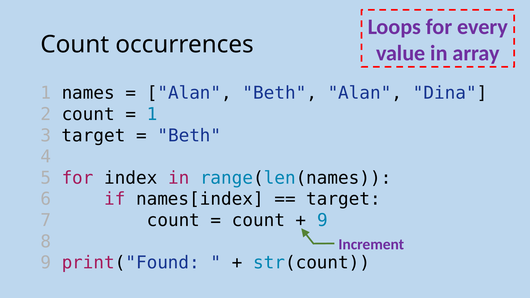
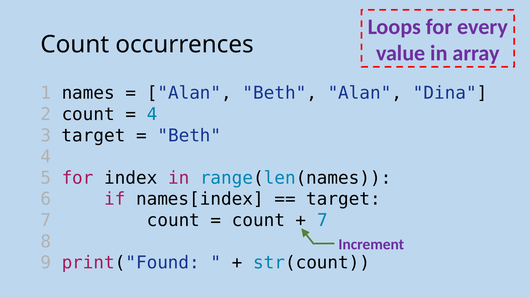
1 at (152, 114): 1 -> 4
9 at (323, 220): 9 -> 7
